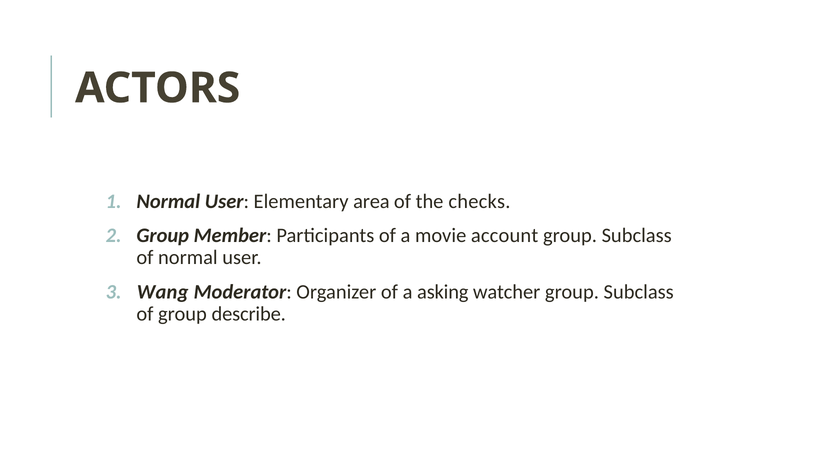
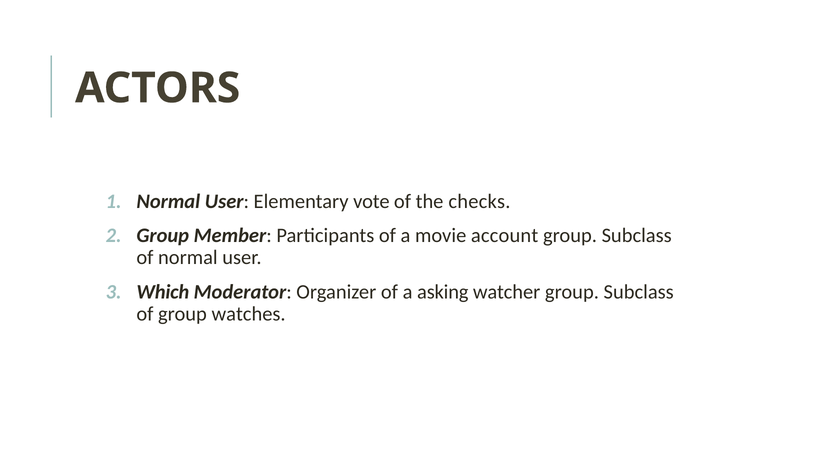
area: area -> vote
Wang: Wang -> Which
describe: describe -> watches
